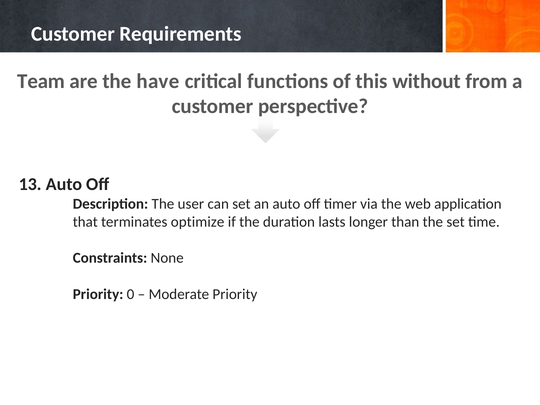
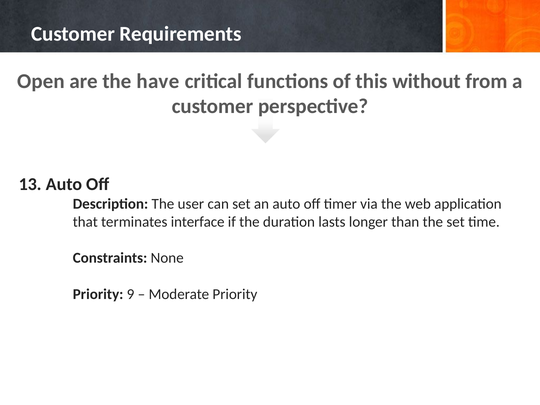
Team: Team -> Open
optimize: optimize -> interface
0: 0 -> 9
